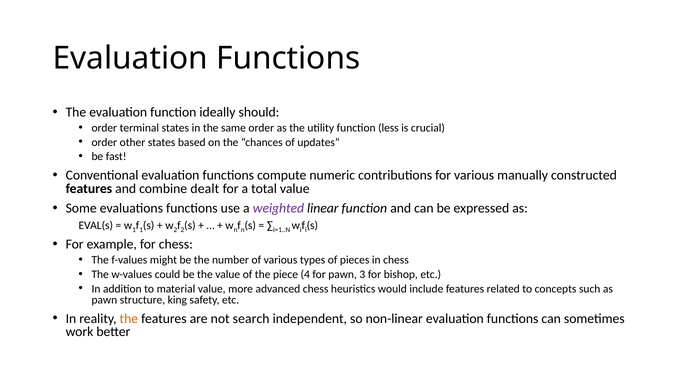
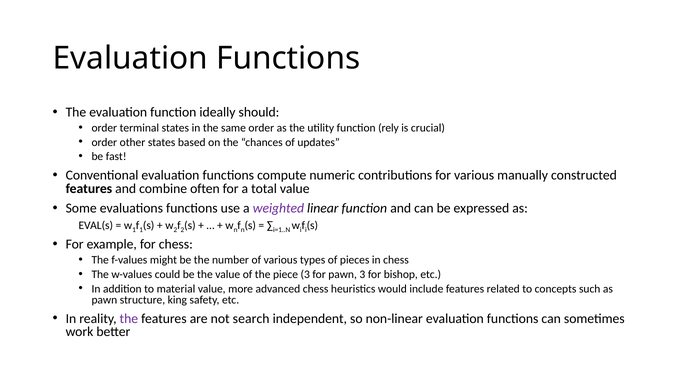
less: less -> rely
dealt: dealt -> often
piece 4: 4 -> 3
the at (129, 318) colour: orange -> purple
